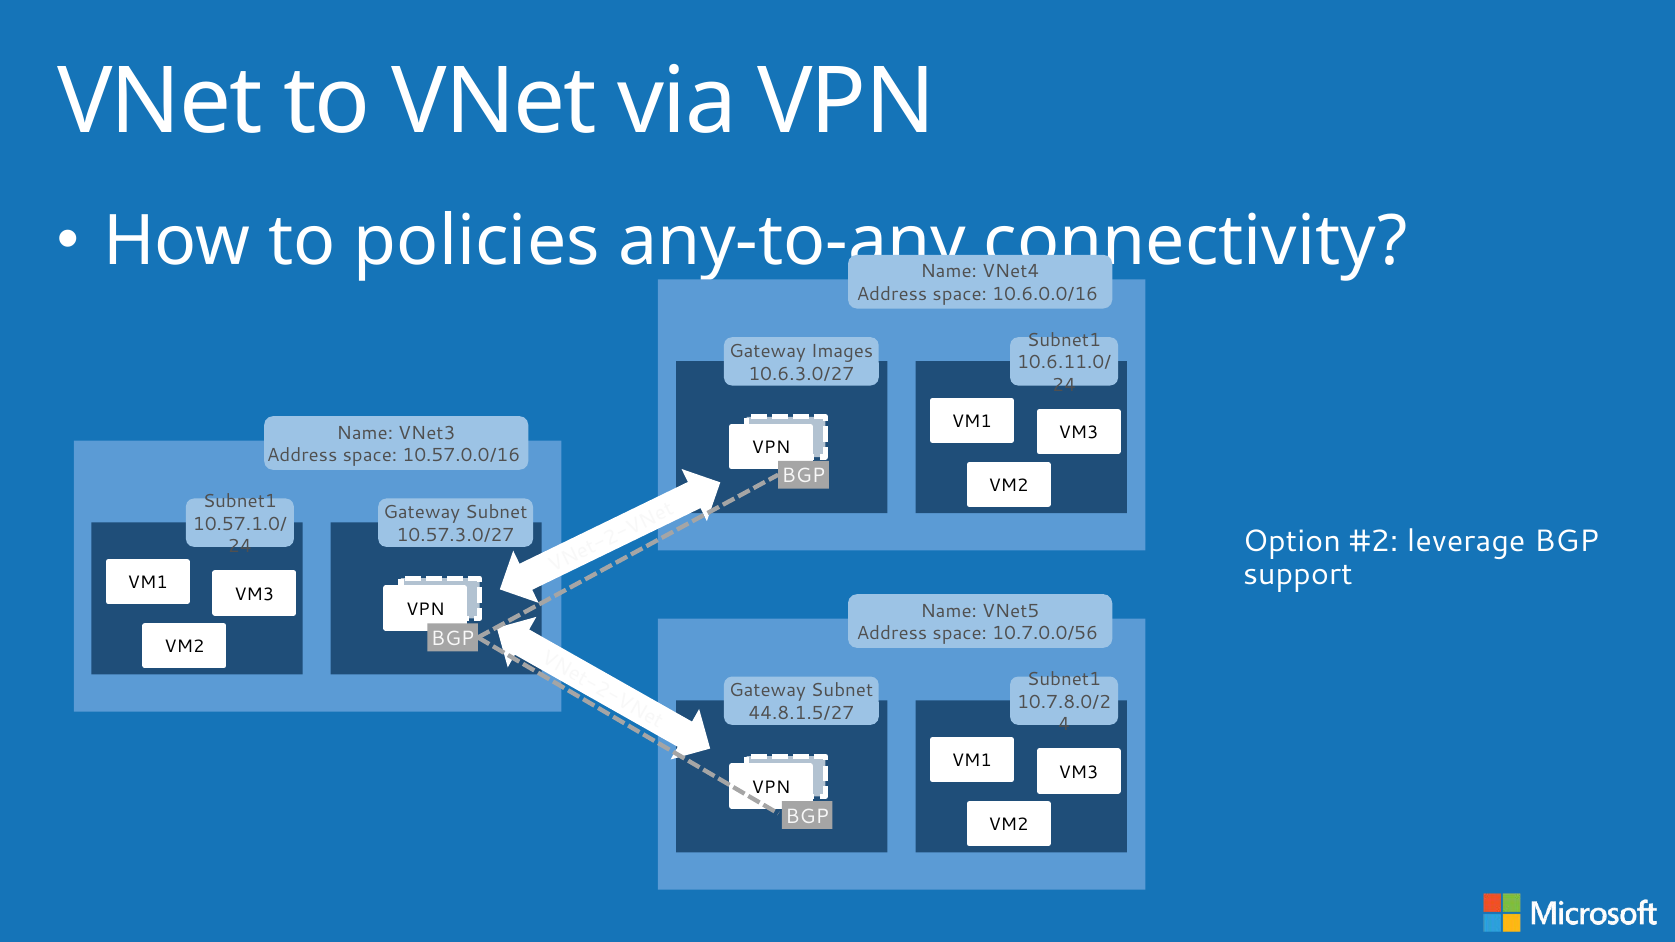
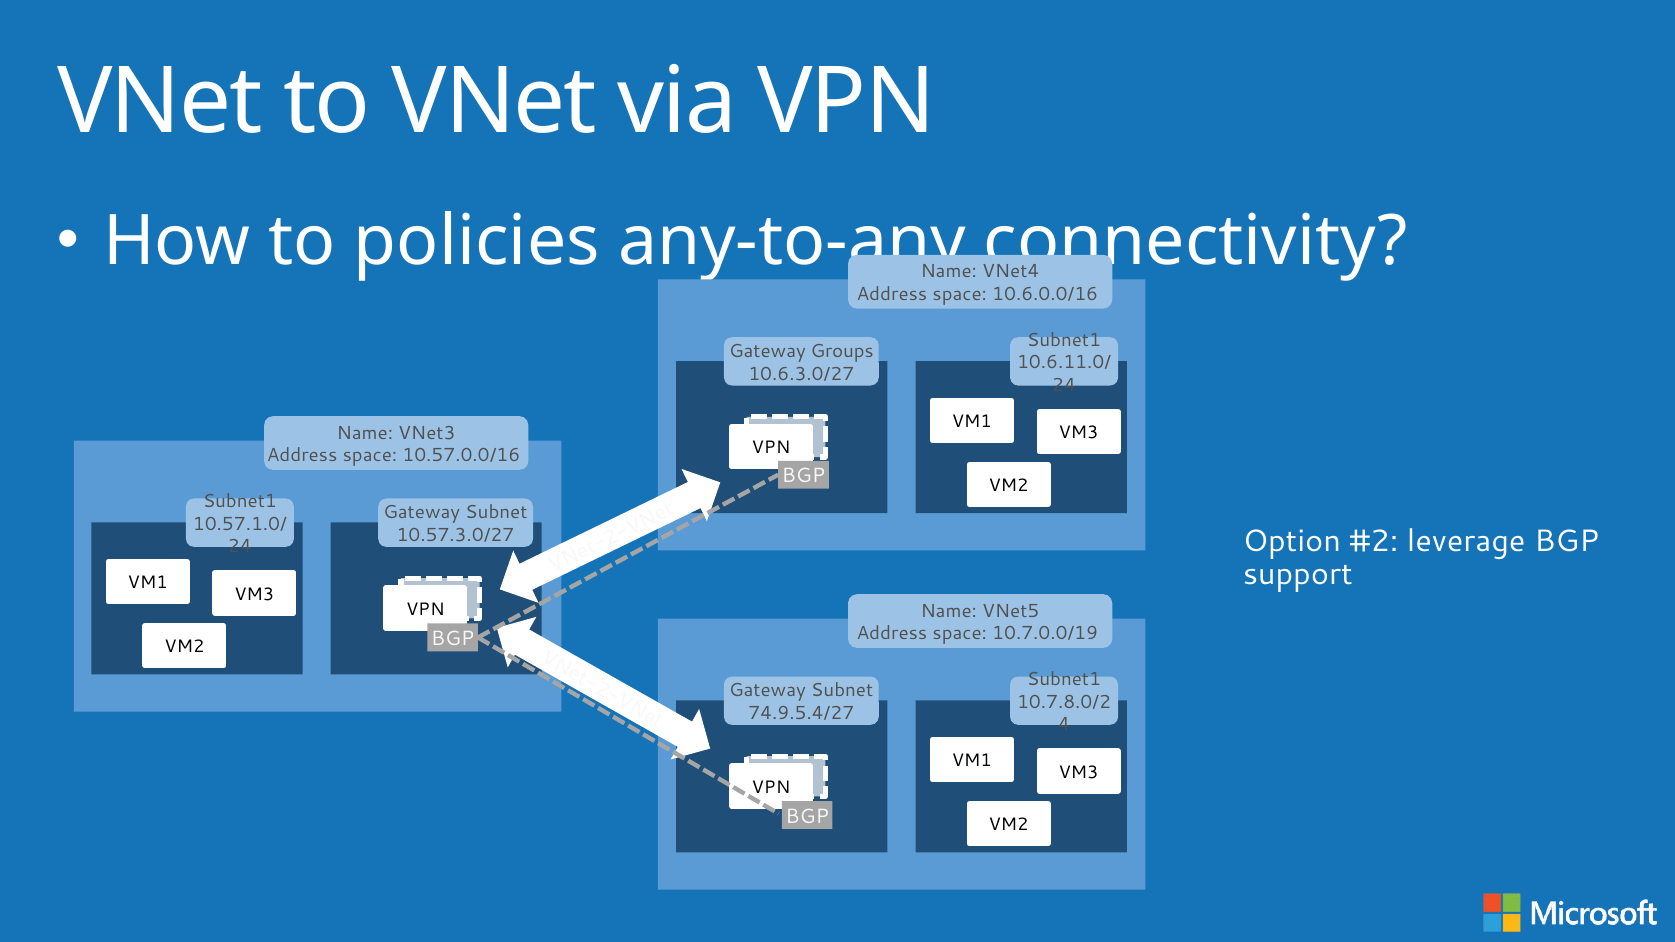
Images: Images -> Groups
10.7.0.0/56: 10.7.0.0/56 -> 10.7.0.0/19
44.8.1.5/27: 44.8.1.5/27 -> 74.9.5.4/27
